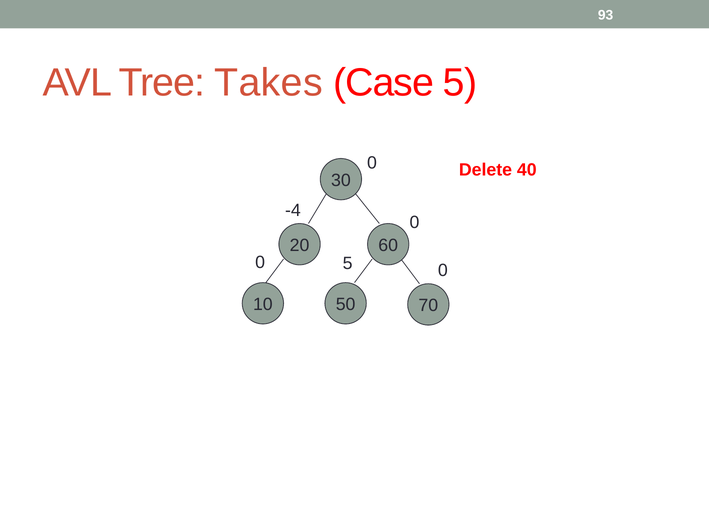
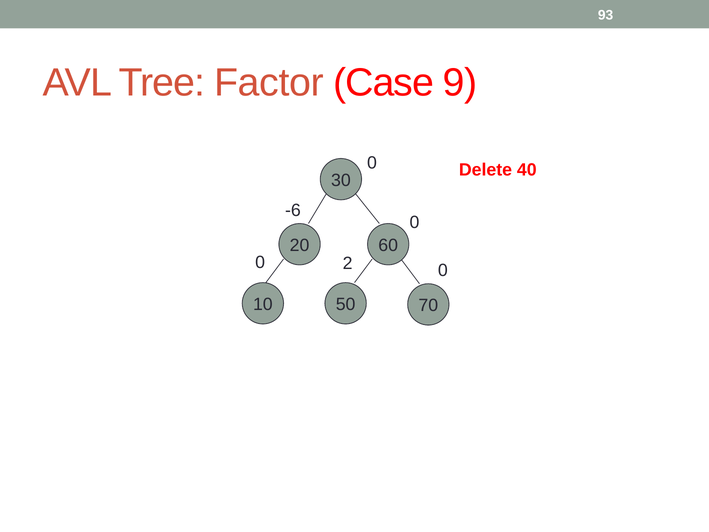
Takes: Takes -> Factor
Case 5: 5 -> 9
-4: -4 -> -6
0 5: 5 -> 2
